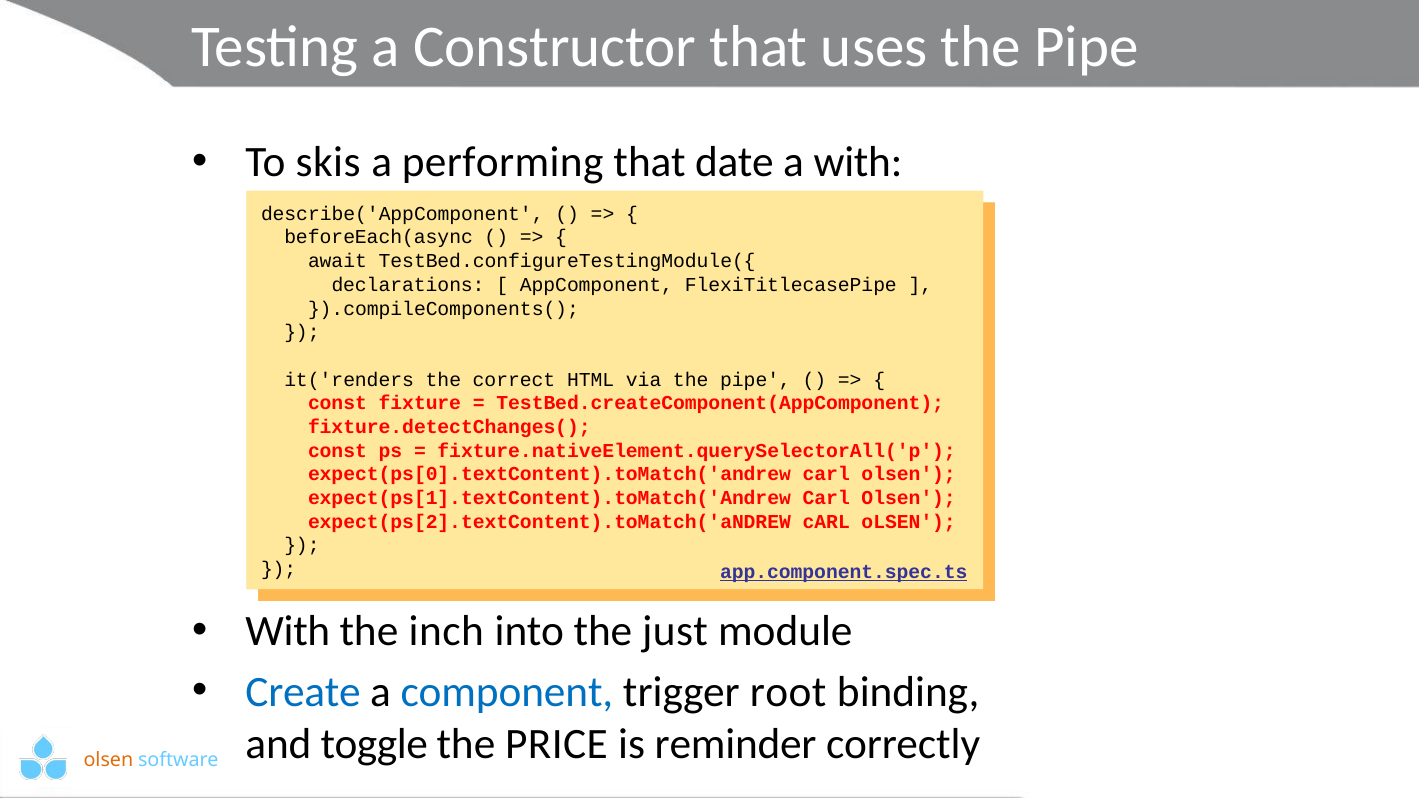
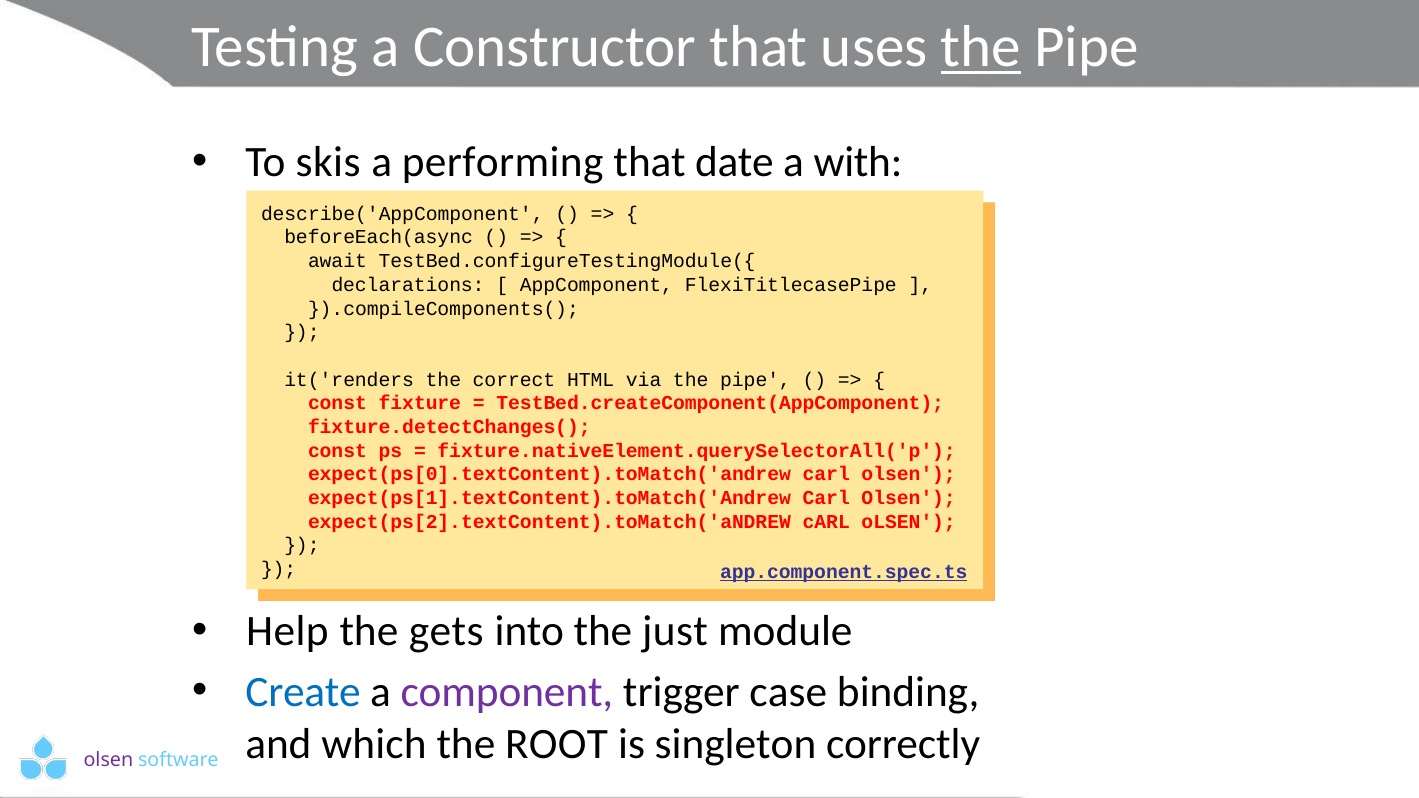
the at (981, 47) underline: none -> present
With at (288, 632): With -> Help
inch: inch -> gets
component colour: blue -> purple
root: root -> case
toggle: toggle -> which
PRICE: PRICE -> ROOT
reminder: reminder -> singleton
olsen at (108, 760) colour: orange -> purple
